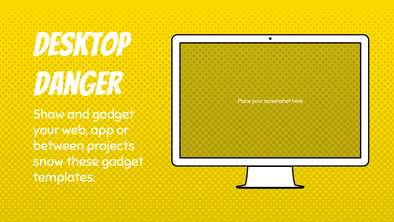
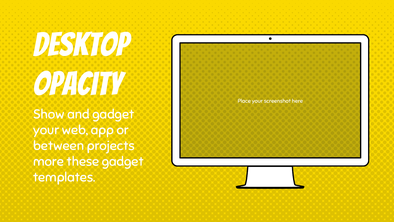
danger: danger -> opacity
snow: snow -> more
